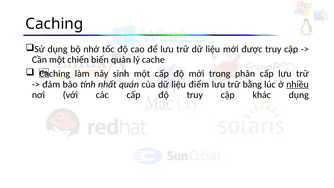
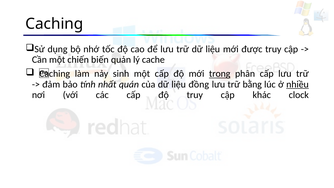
trong underline: none -> present
điểm: điểm -> đồng
khác dụng: dụng -> clock
